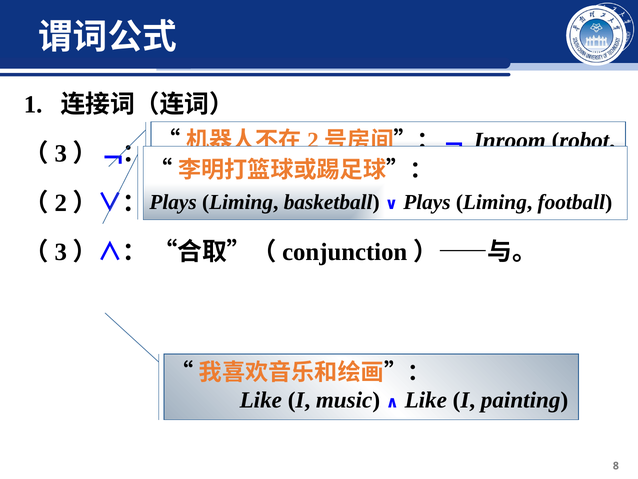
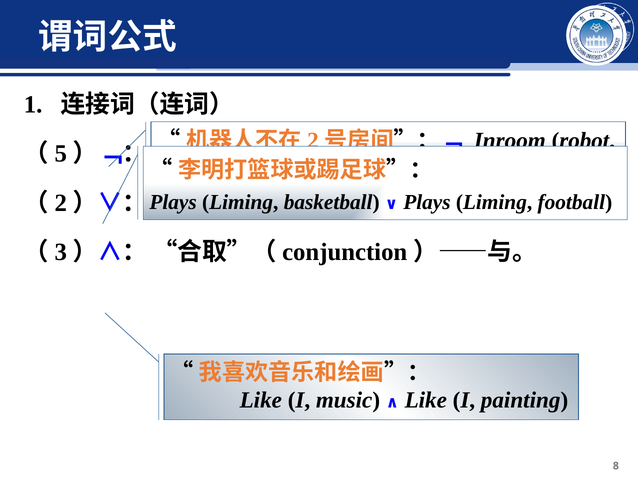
3 at (61, 154): 3 -> 5
